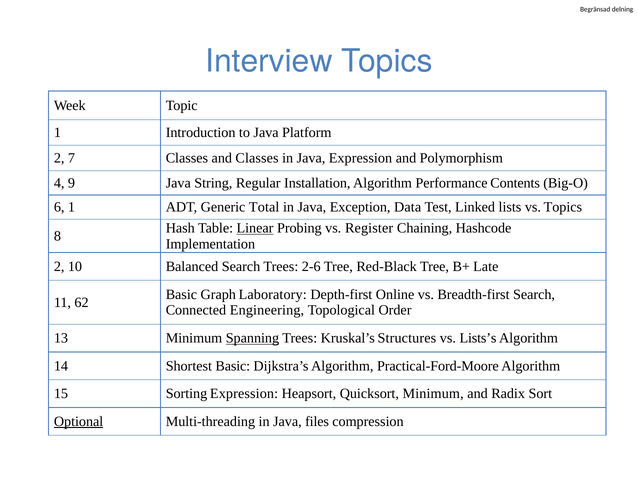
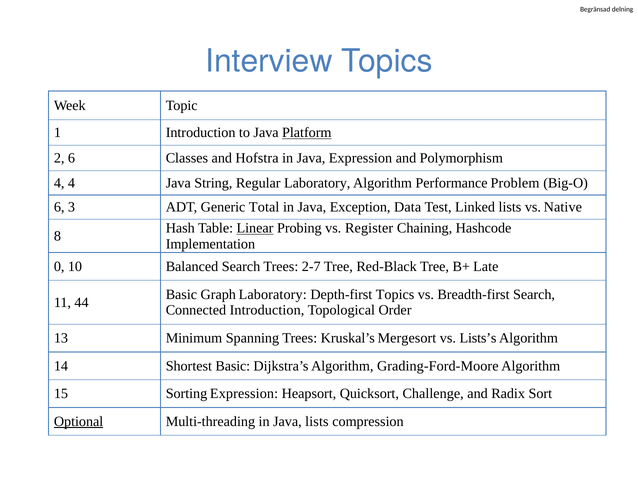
Platform underline: none -> present
2 7: 7 -> 6
and Classes: Classes -> Hofstra
4 9: 9 -> 4
Regular Installation: Installation -> Laboratory
Contents: Contents -> Problem
6 1: 1 -> 3
vs Topics: Topics -> Native
2 at (59, 266): 2 -> 0
2-6: 2-6 -> 2-7
Depth-first Online: Online -> Topics
62: 62 -> 44
Connected Engineering: Engineering -> Introduction
Spanning underline: present -> none
Structures: Structures -> Mergesort
Practical-Ford-Moore: Practical-Ford-Moore -> Grading-Ford-Moore
Quicksort Minimum: Minimum -> Challenge
Java files: files -> lists
